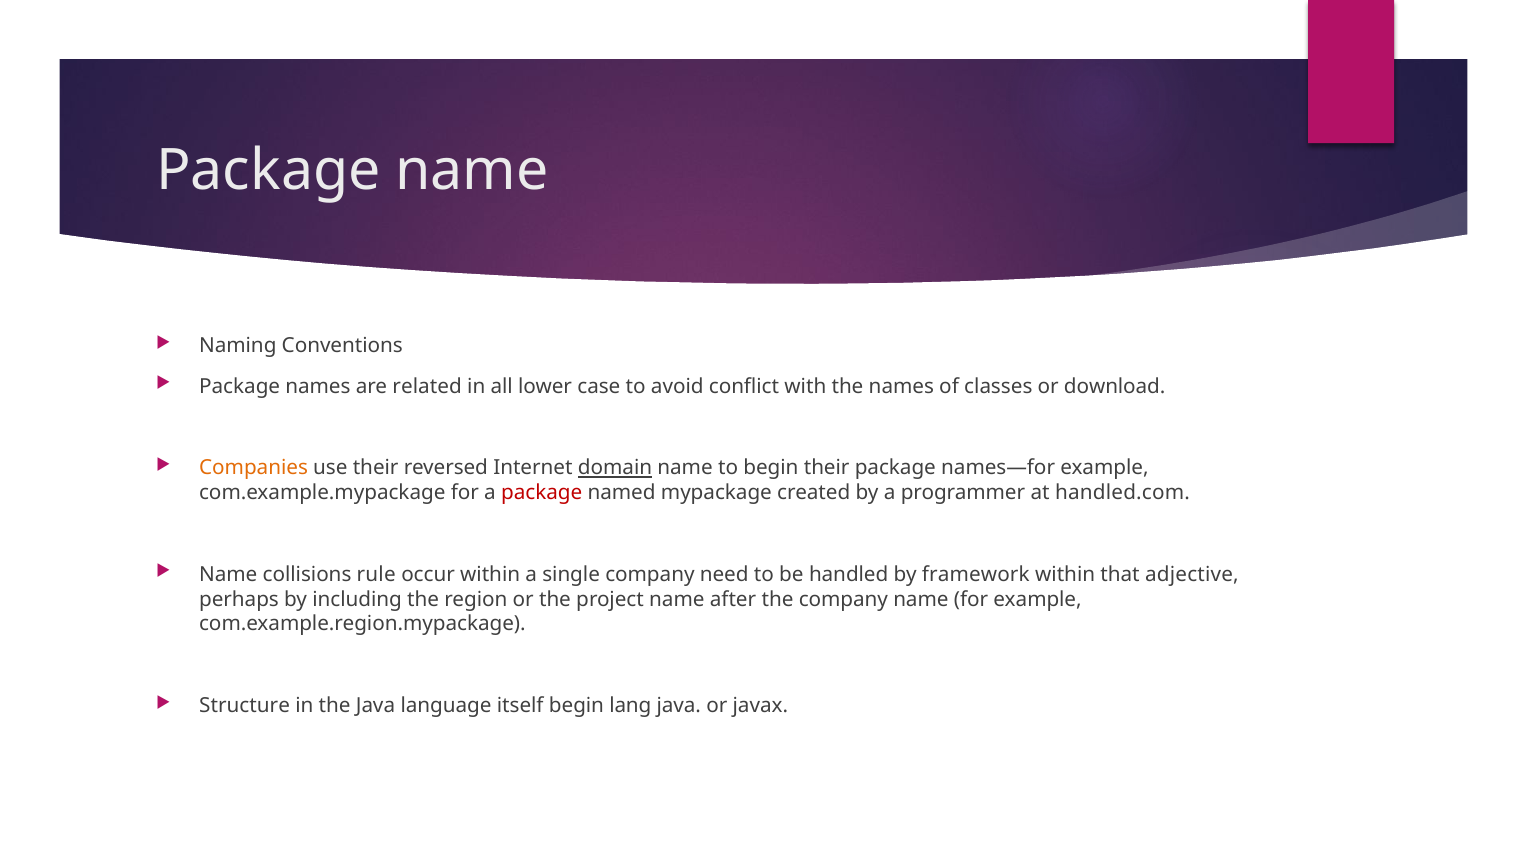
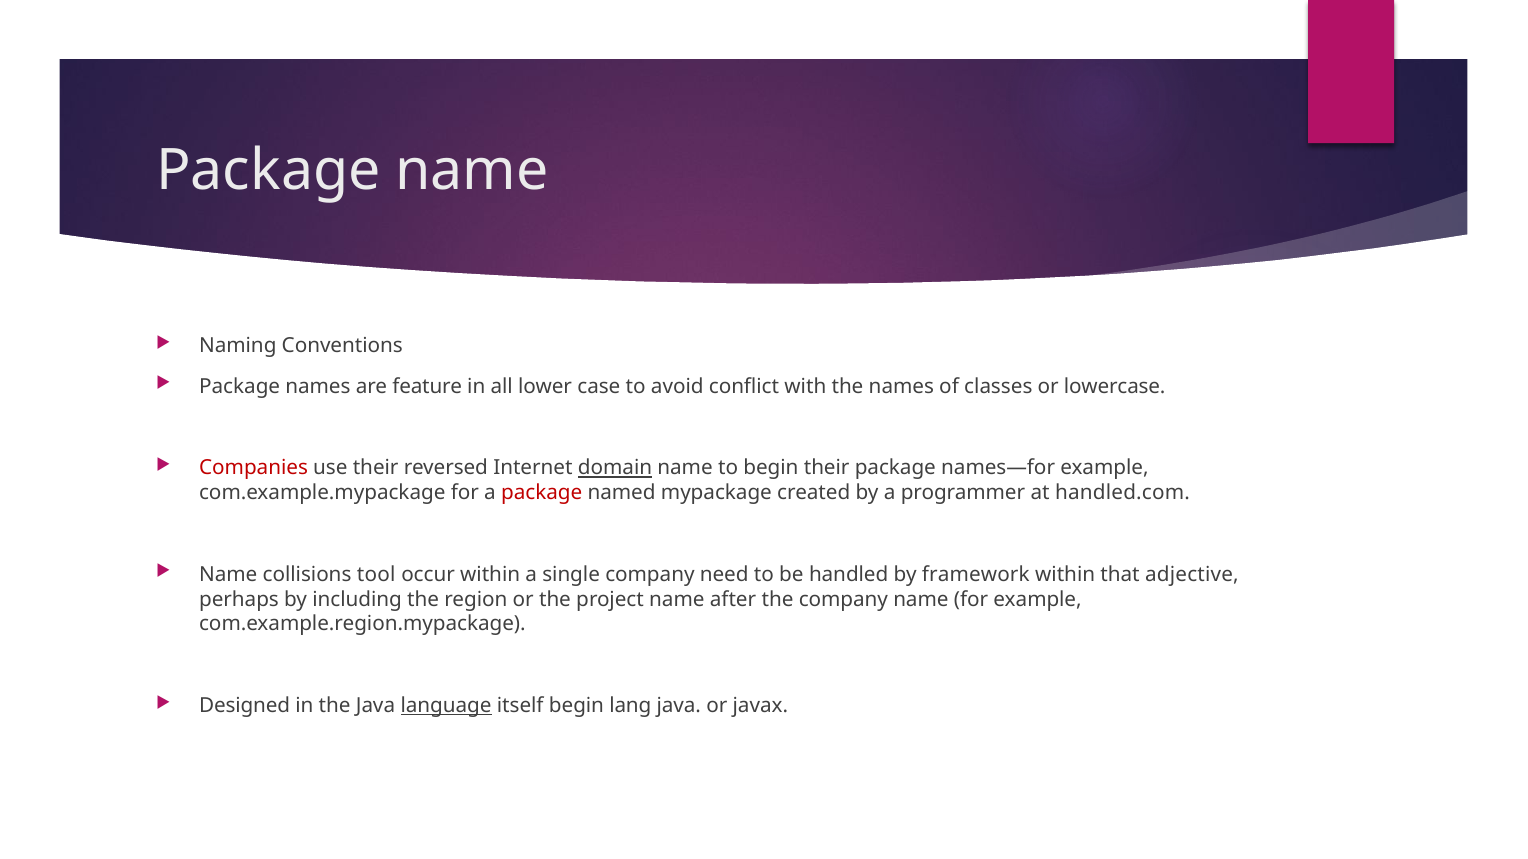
related: related -> feature
download: download -> lowercase
Companies colour: orange -> red
rule: rule -> tool
Structure: Structure -> Designed
language underline: none -> present
